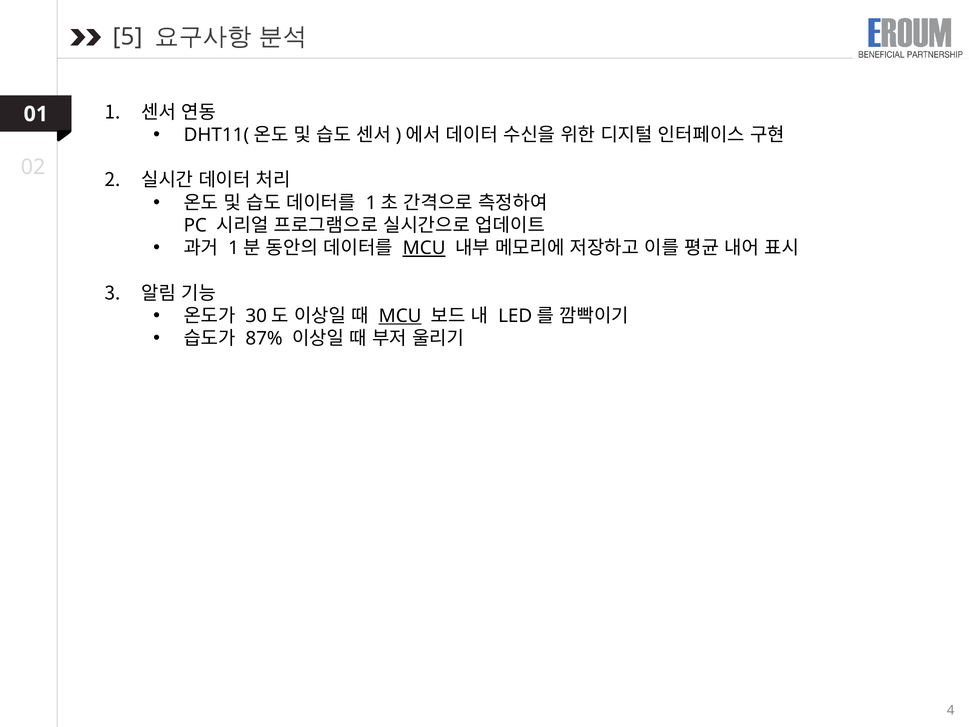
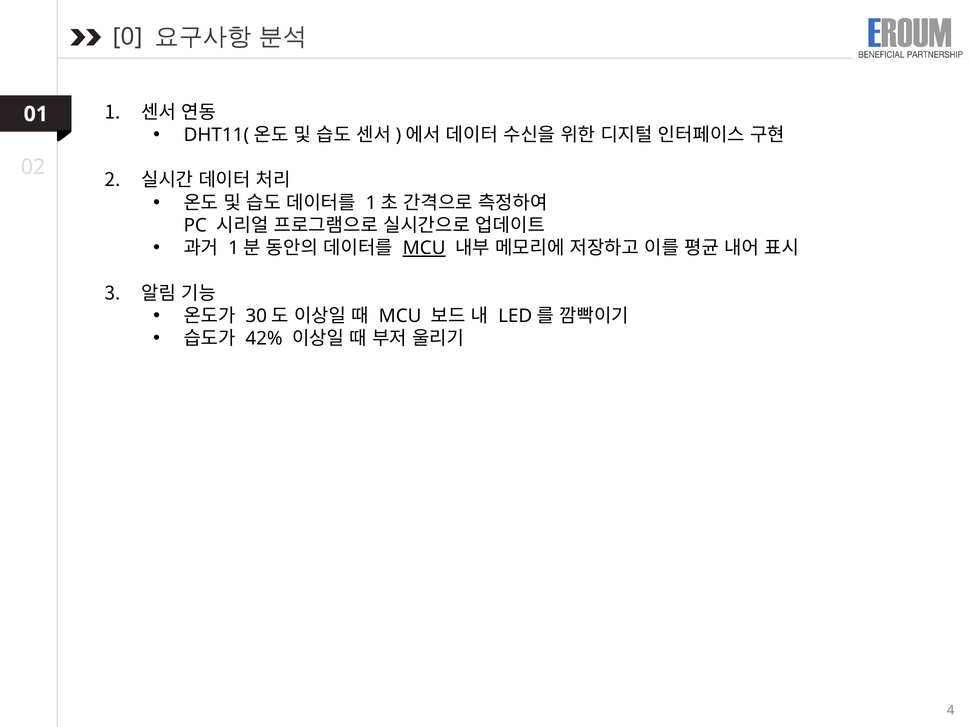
5: 5 -> 0
MCU at (400, 316) underline: present -> none
87%: 87% -> 42%
